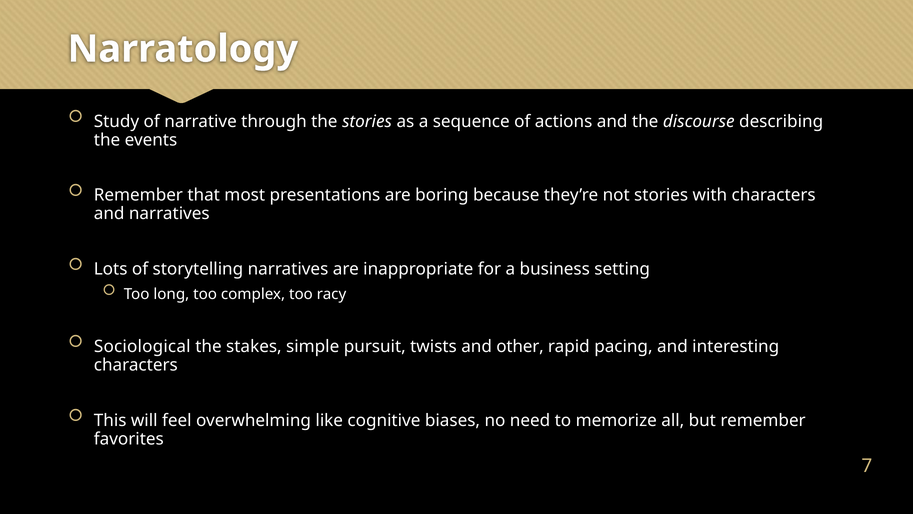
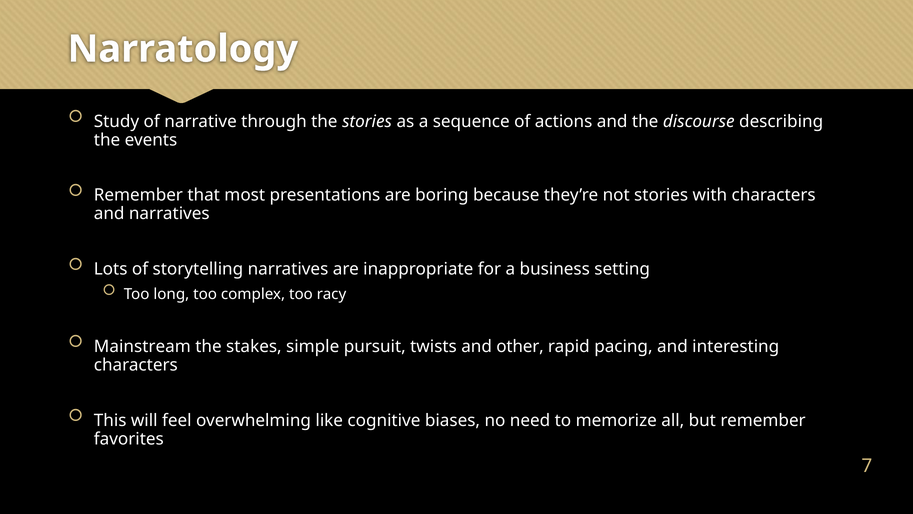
Sociological: Sociological -> Mainstream
